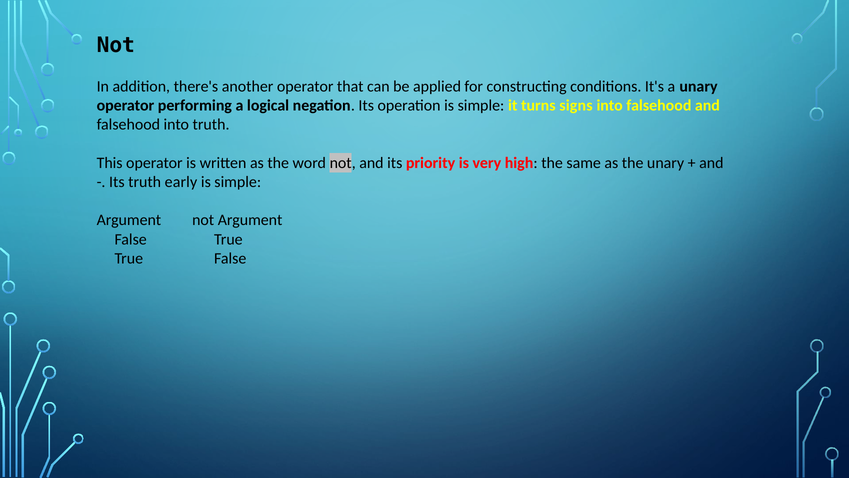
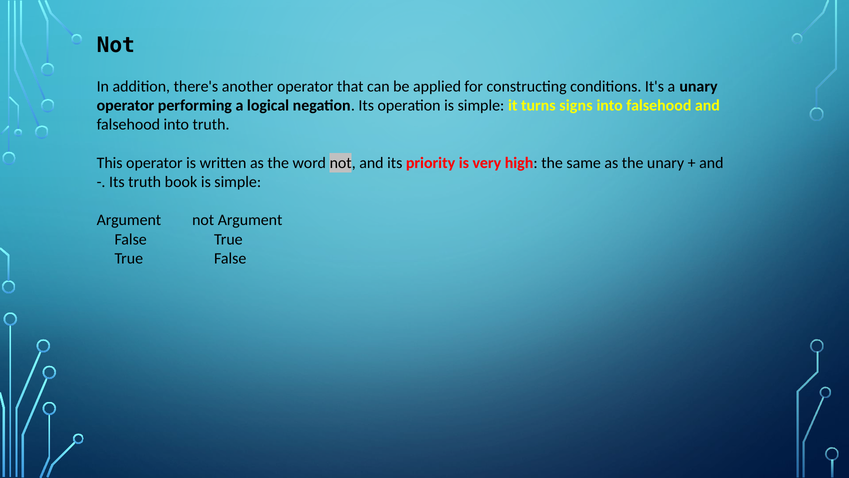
early: early -> book
